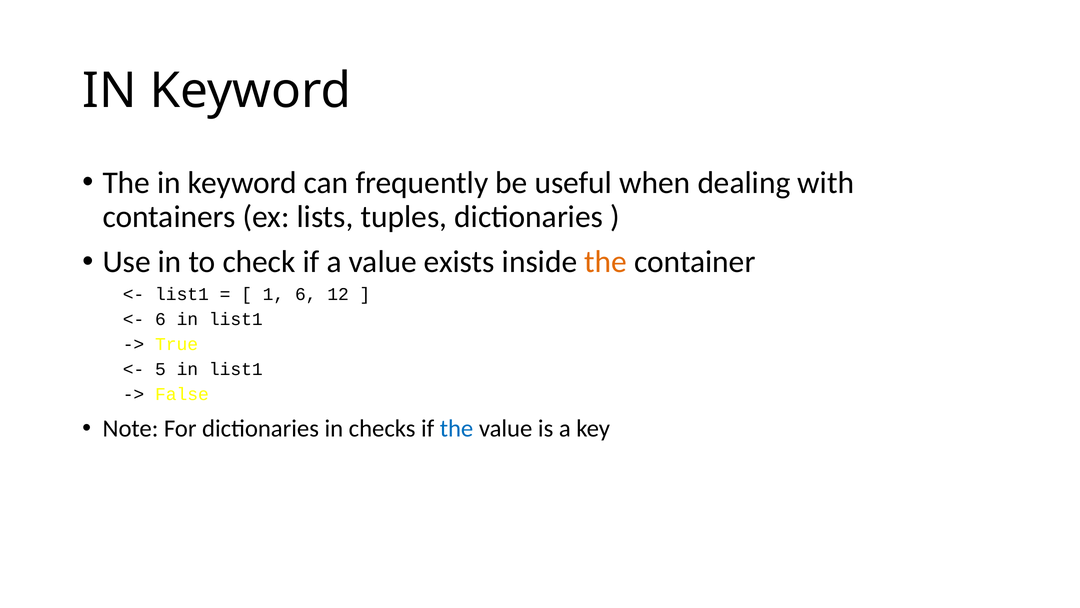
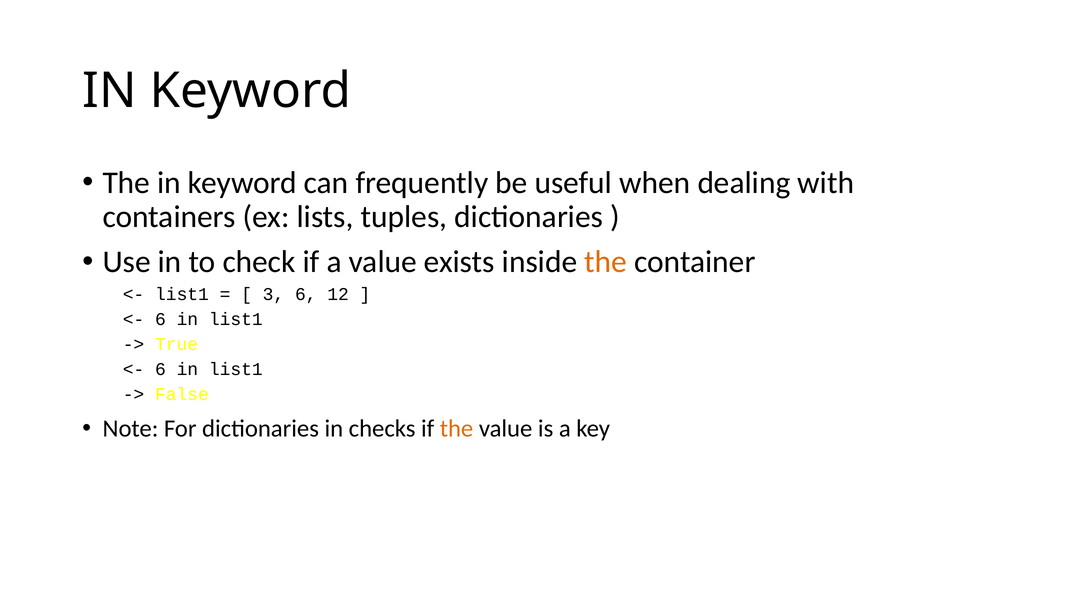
1: 1 -> 3
5 at (160, 369): 5 -> 6
the at (457, 428) colour: blue -> orange
